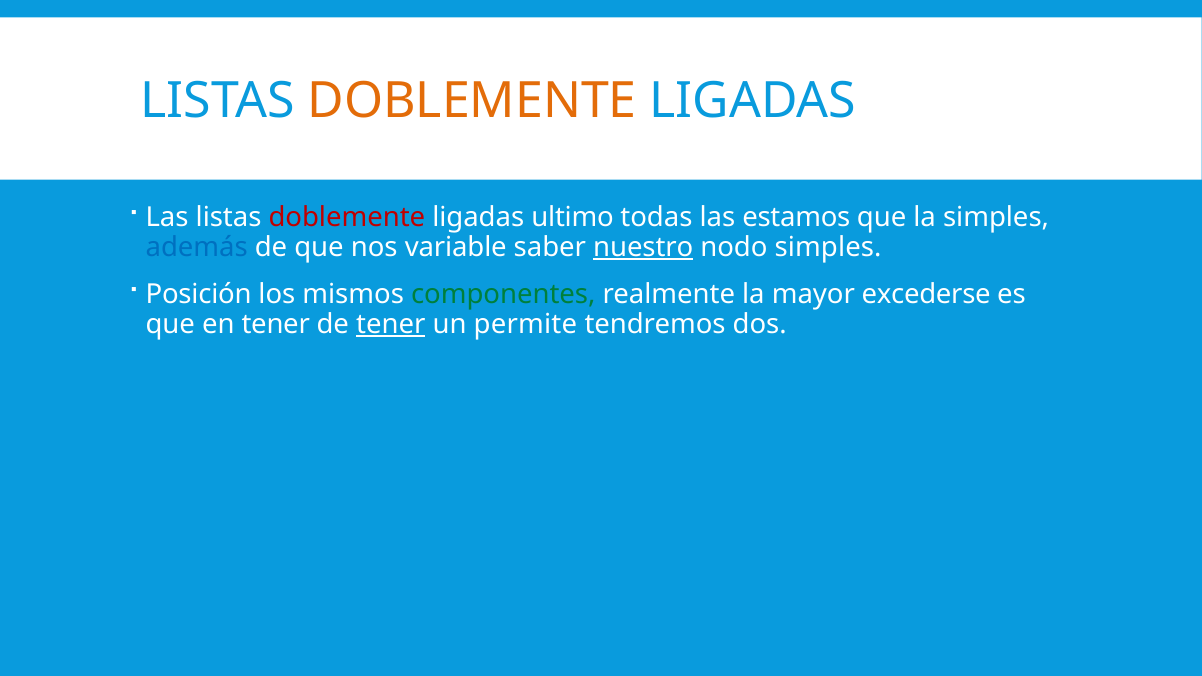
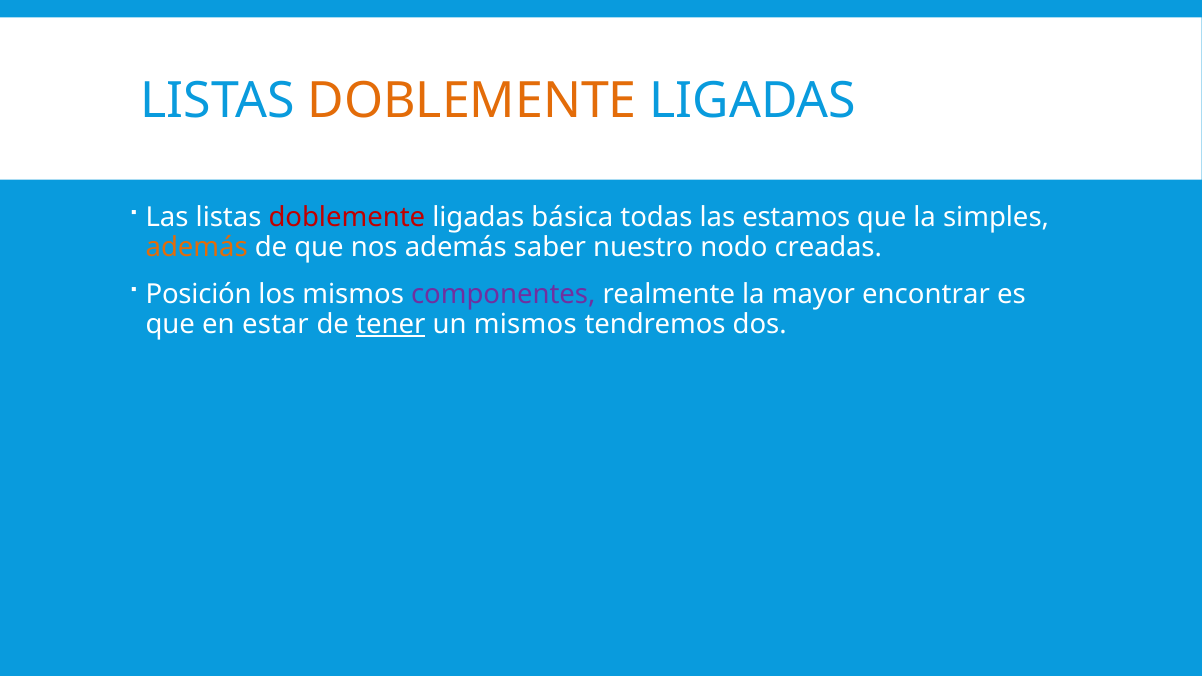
ultimo: ultimo -> básica
además at (197, 247) colour: blue -> orange
nos variable: variable -> además
nuestro underline: present -> none
nodo simples: simples -> creadas
componentes colour: green -> purple
excederse: excederse -> encontrar
en tener: tener -> estar
un permite: permite -> mismos
